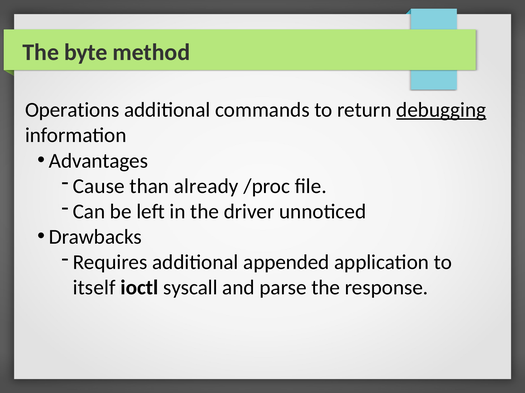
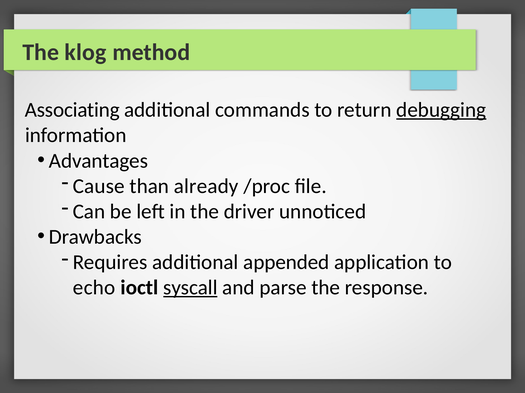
byte: byte -> klog
Operations: Operations -> Associating
itself: itself -> echo
syscall underline: none -> present
